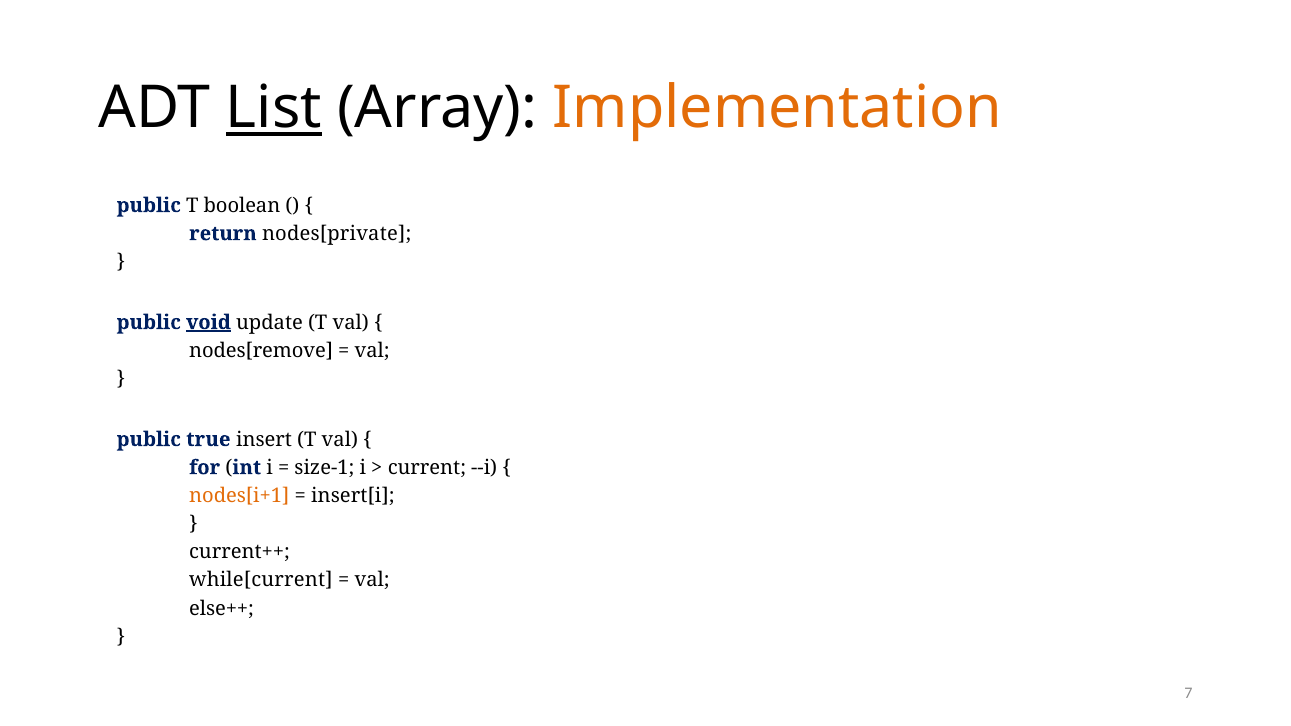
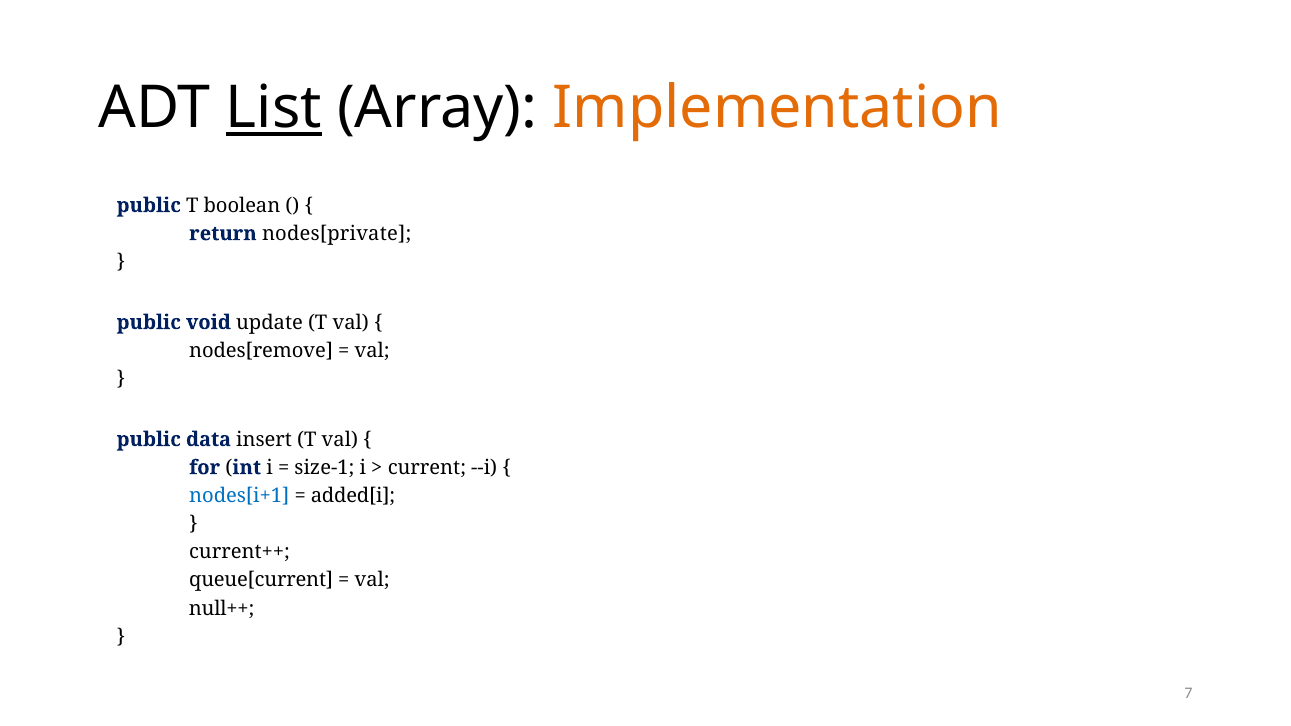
void underline: present -> none
true: true -> data
nodes[i+1 colour: orange -> blue
insert[i: insert[i -> added[i
while[current: while[current -> queue[current
else++: else++ -> null++
